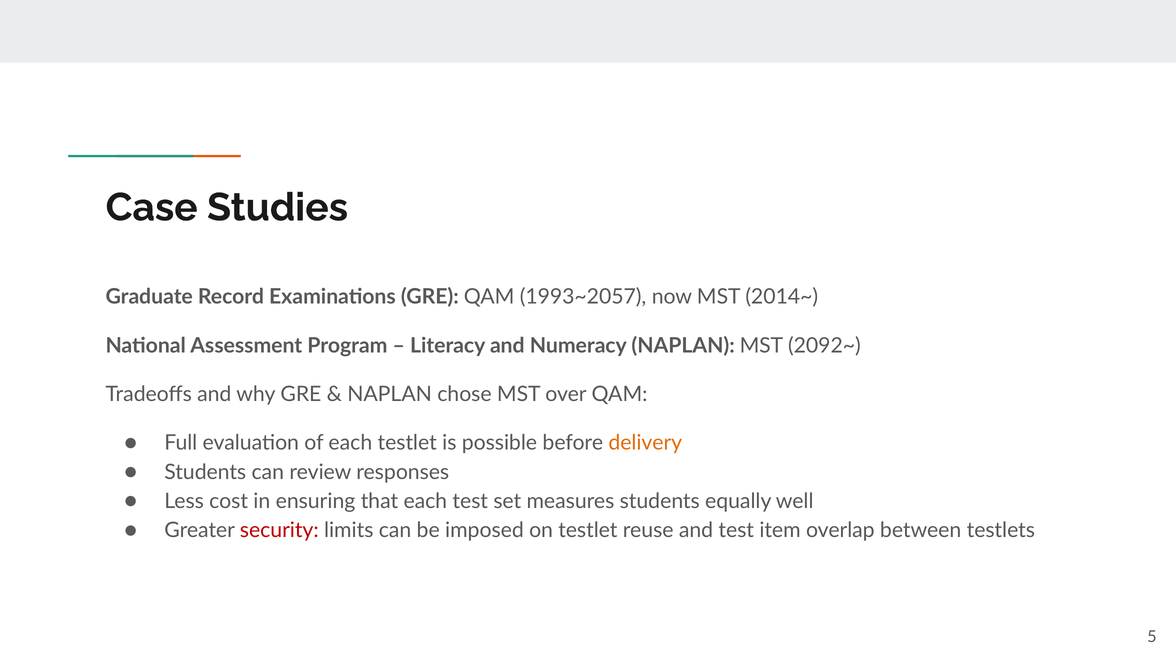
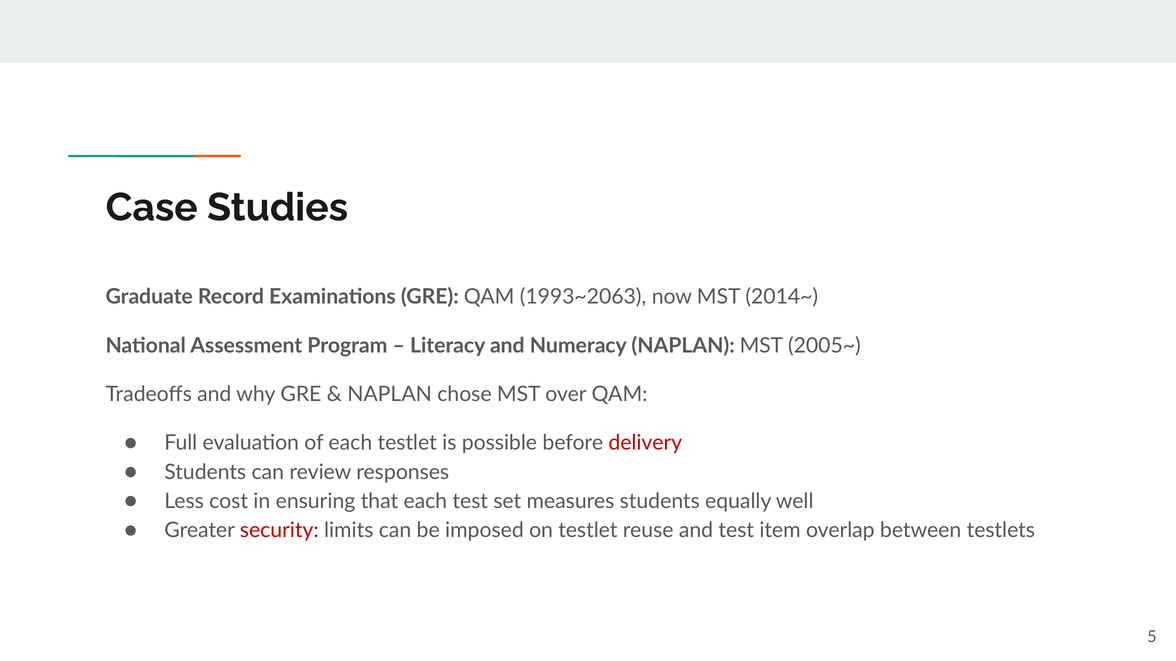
1993~2057: 1993~2057 -> 1993~2063
2092~: 2092~ -> 2005~
delivery colour: orange -> red
